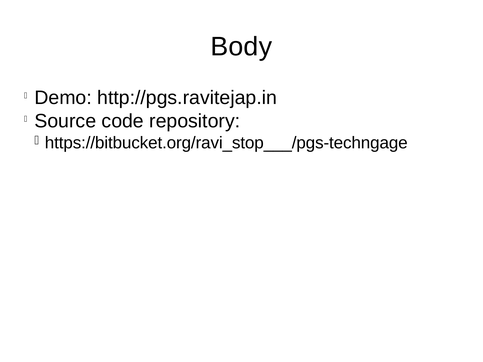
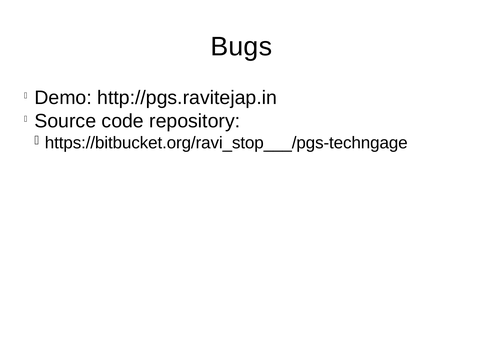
Body: Body -> Bugs
